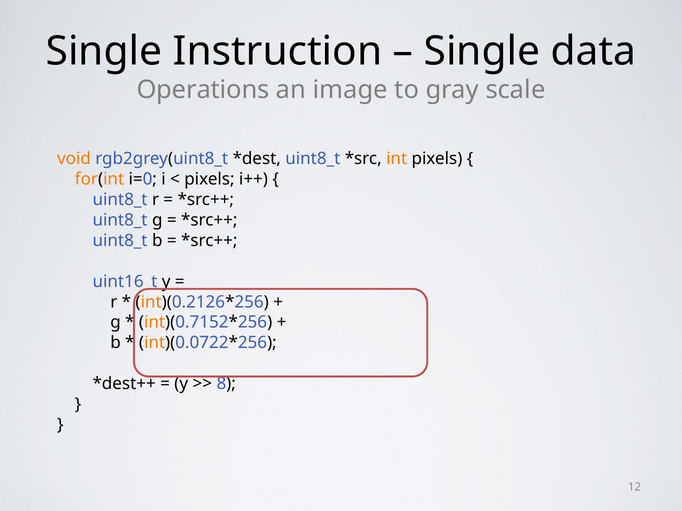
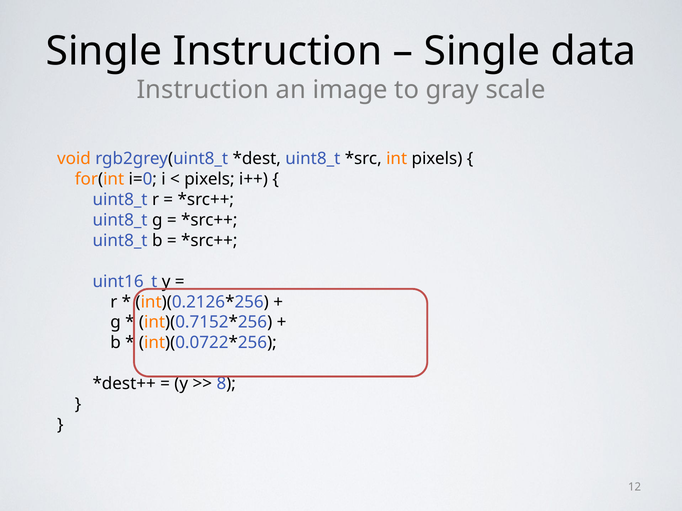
Operations at (203, 90): Operations -> Instruction
